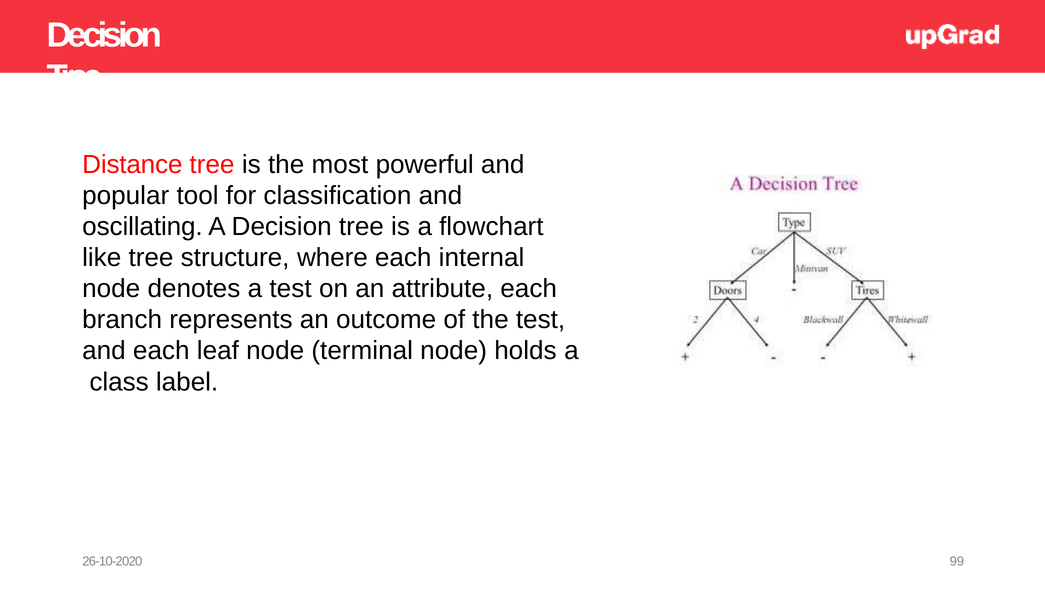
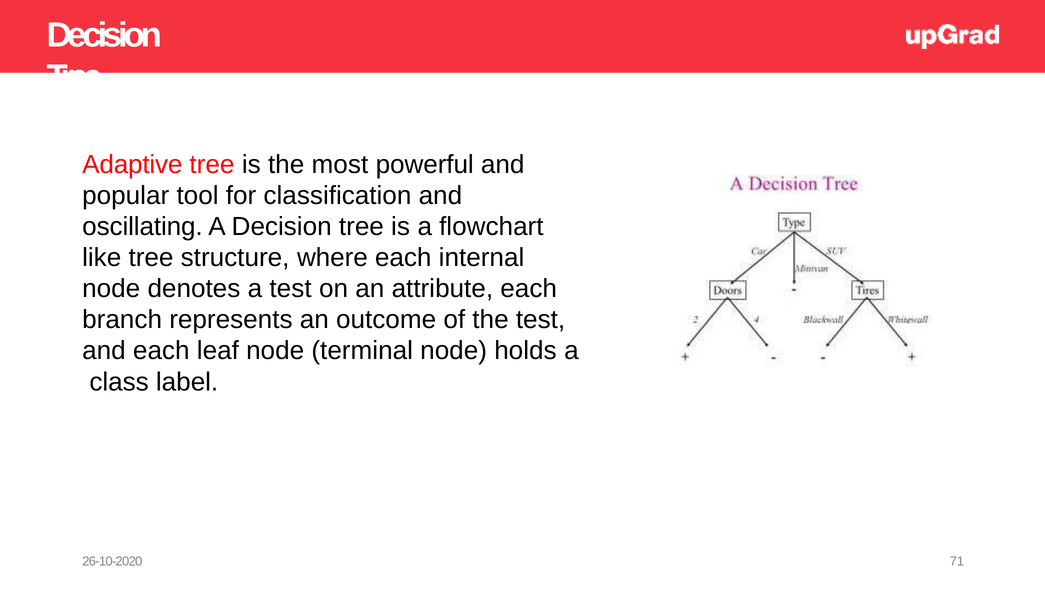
Distance: Distance -> Adaptive
99: 99 -> 71
